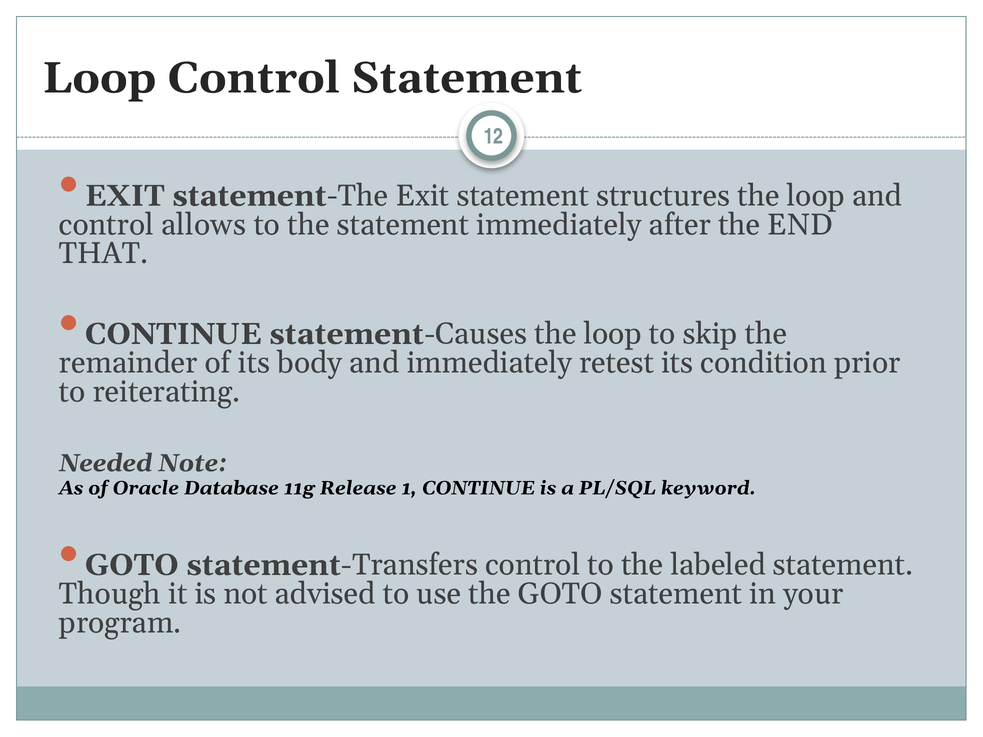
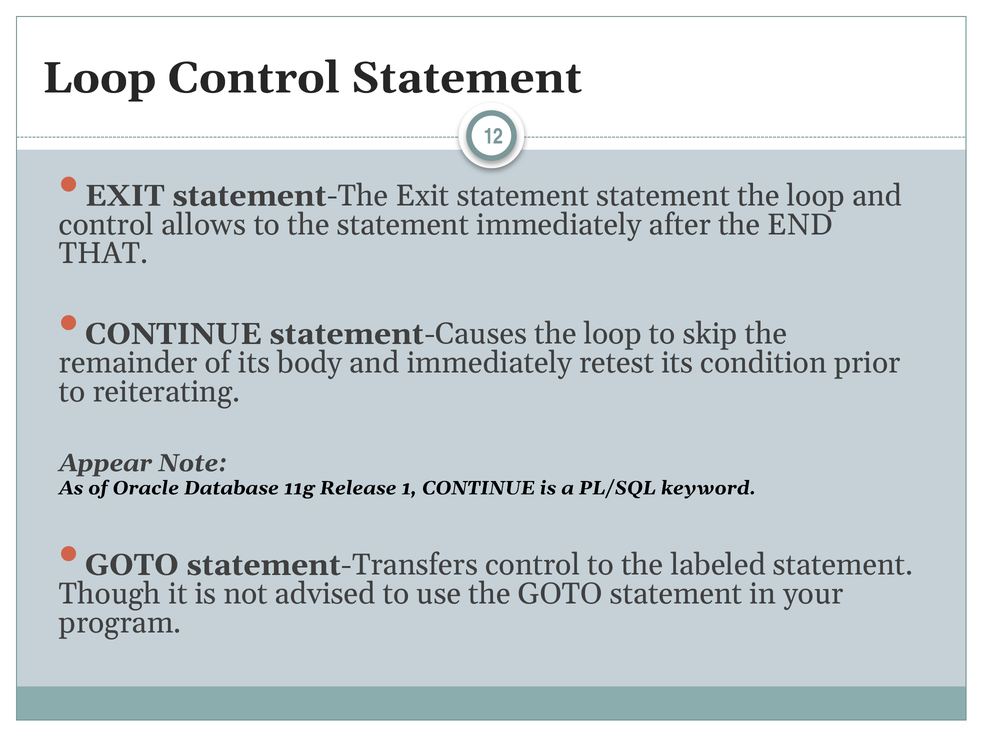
statement structures: structures -> statement
Needed: Needed -> Appear
